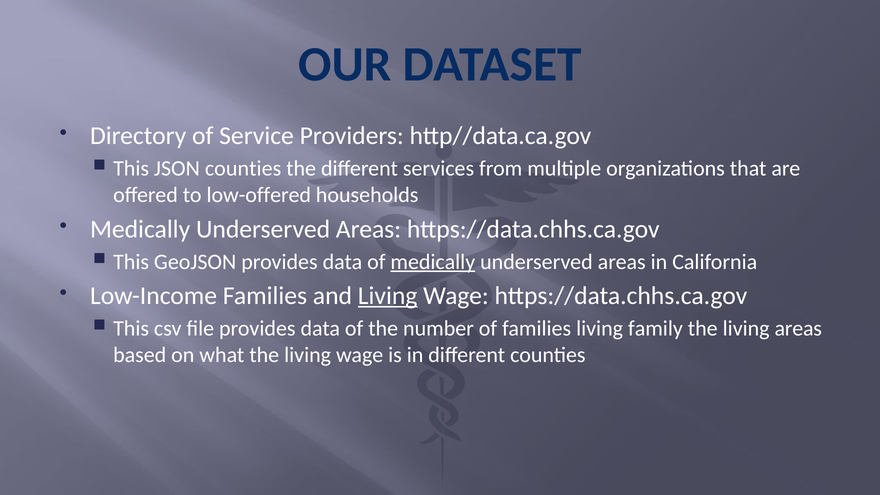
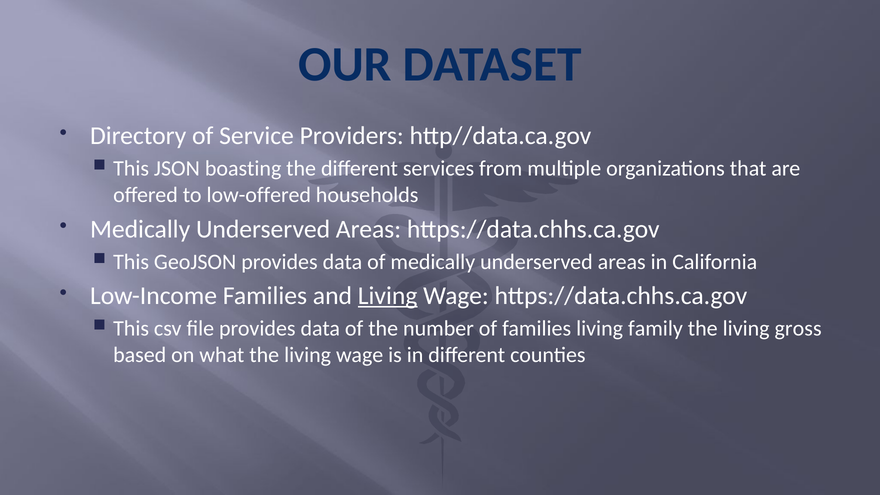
JSON counties: counties -> boasting
medically at (433, 262) underline: present -> none
living areas: areas -> gross
